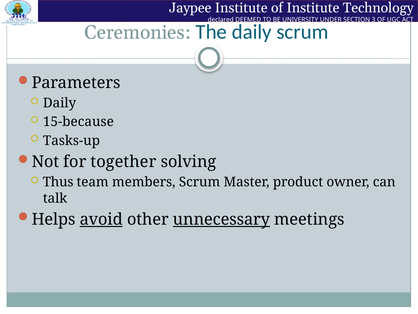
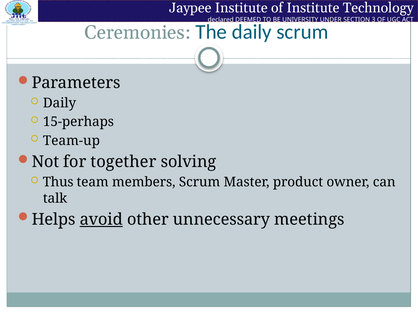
15-because: 15-because -> 15-perhaps
Tasks-up: Tasks-up -> Team-up
unnecessary underline: present -> none
